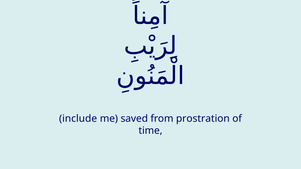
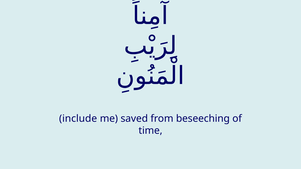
prostration: prostration -> beseeching
